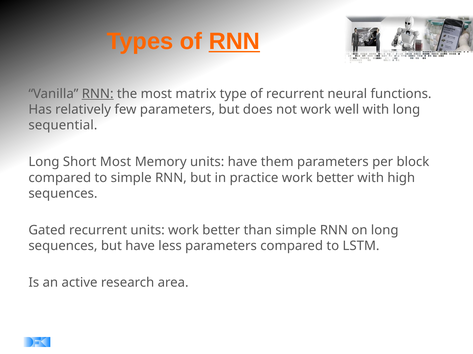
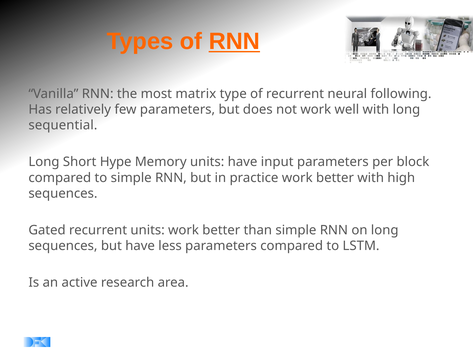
RNN at (98, 94) underline: present -> none
functions: functions -> following
Short Most: Most -> Hype
them: them -> input
